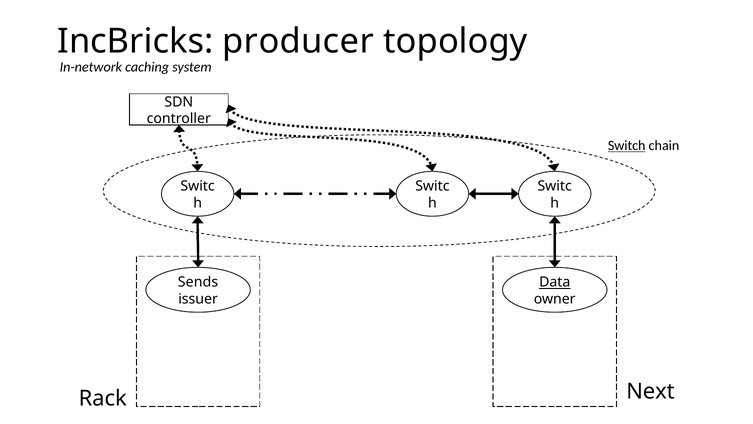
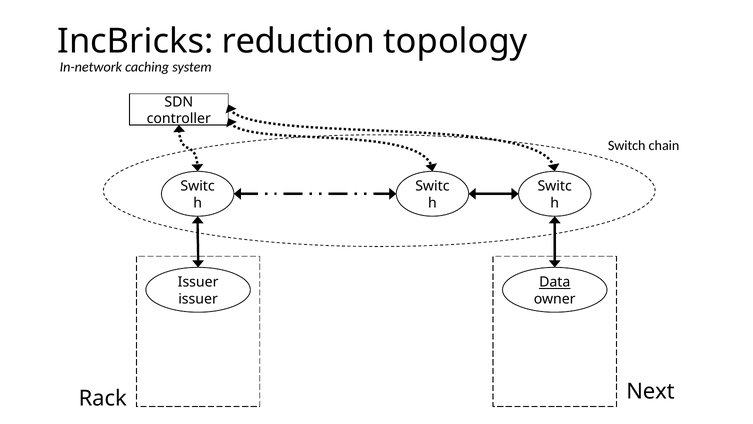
producer: producer -> reduction
Switch underline: present -> none
Sends at (198, 282): Sends -> Issuer
